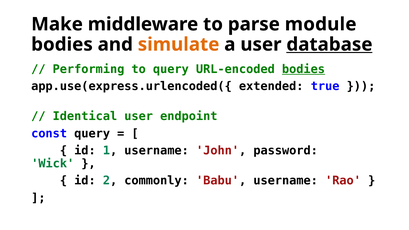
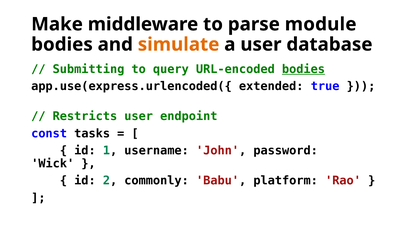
database underline: present -> none
Performing: Performing -> Submitting
Identical: Identical -> Restricts
const query: query -> tasks
Wick colour: green -> black
Babu username: username -> platform
